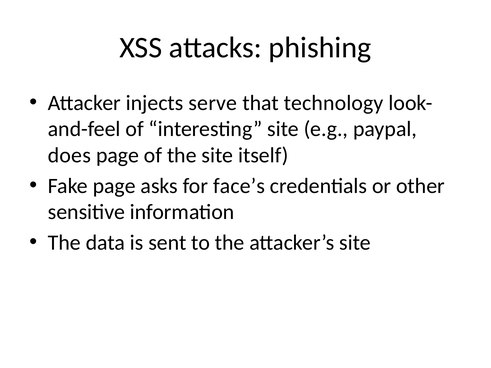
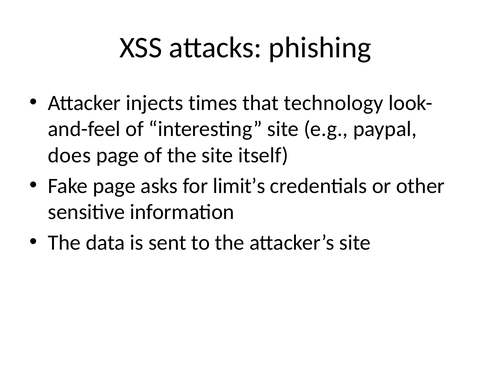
serve: serve -> times
face’s: face’s -> limit’s
